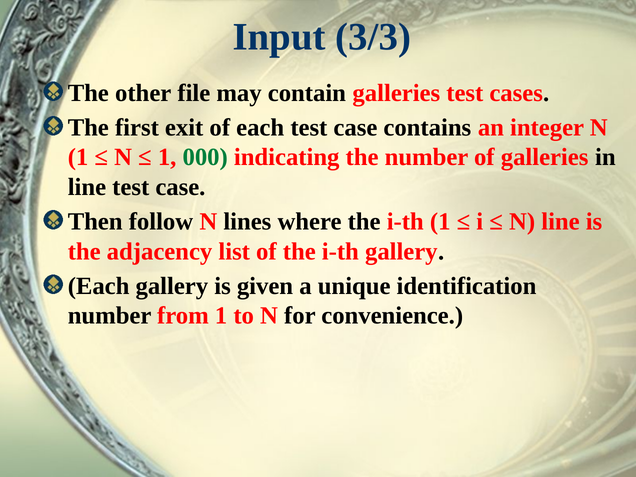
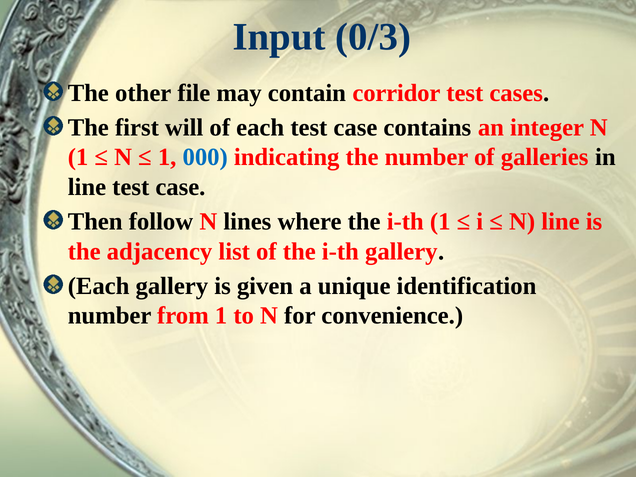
3/3: 3/3 -> 0/3
contain galleries: galleries -> corridor
exit: exit -> will
000 colour: green -> blue
